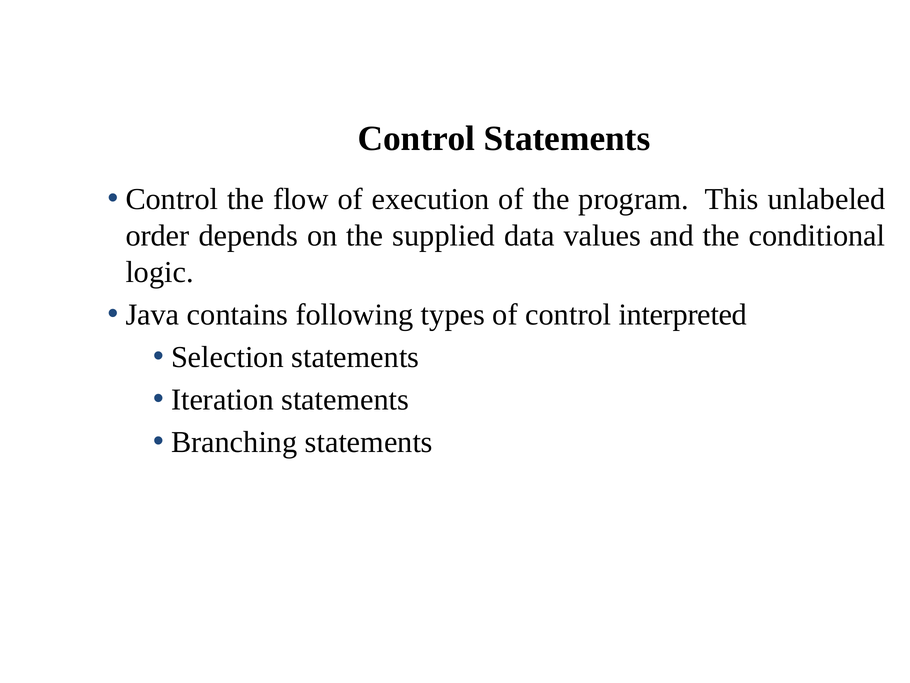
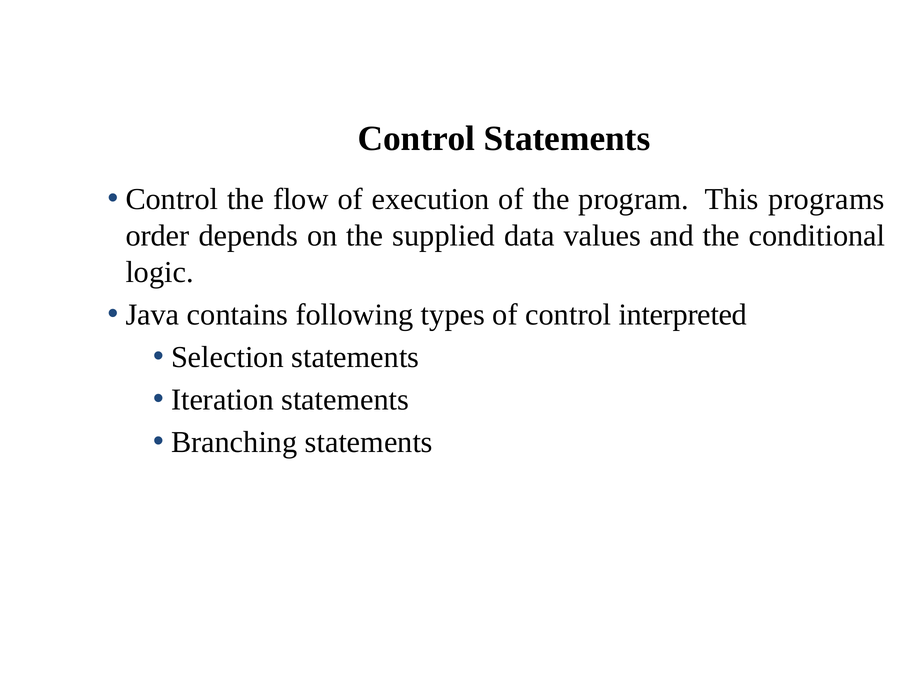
unlabeled: unlabeled -> programs
